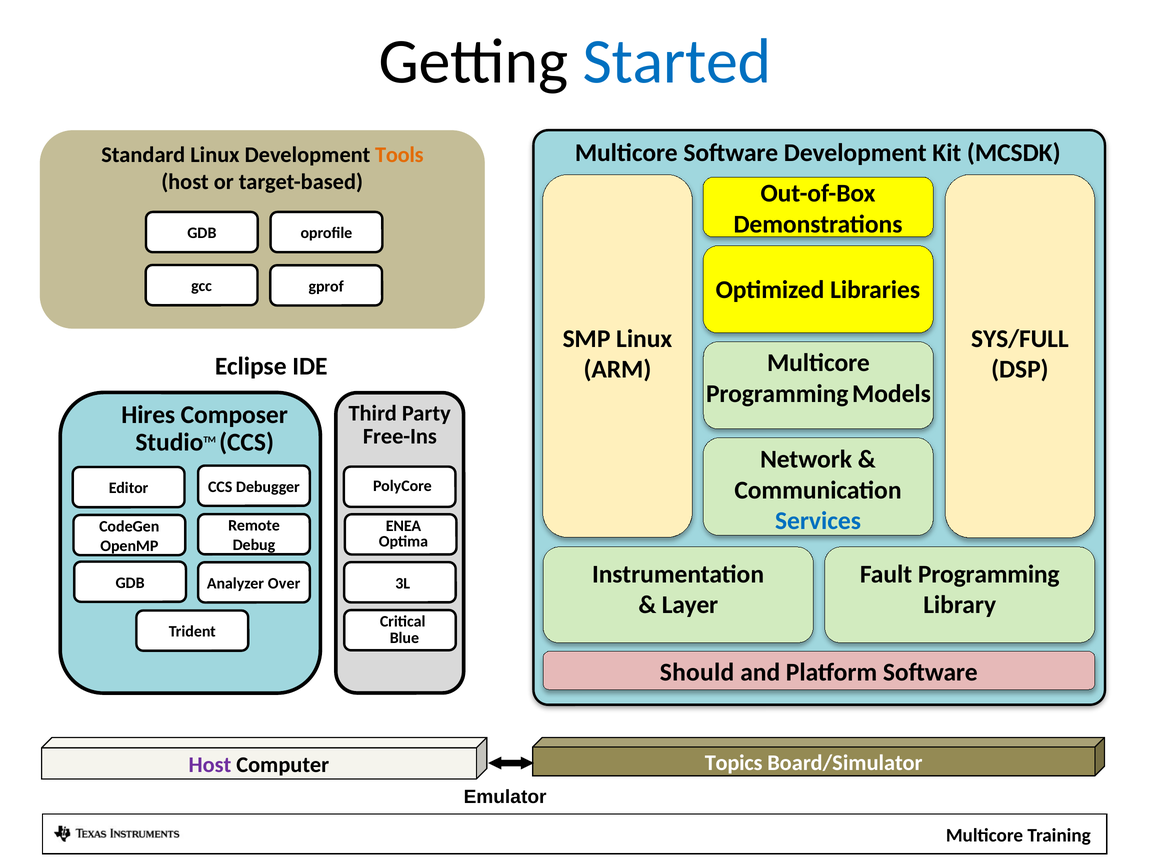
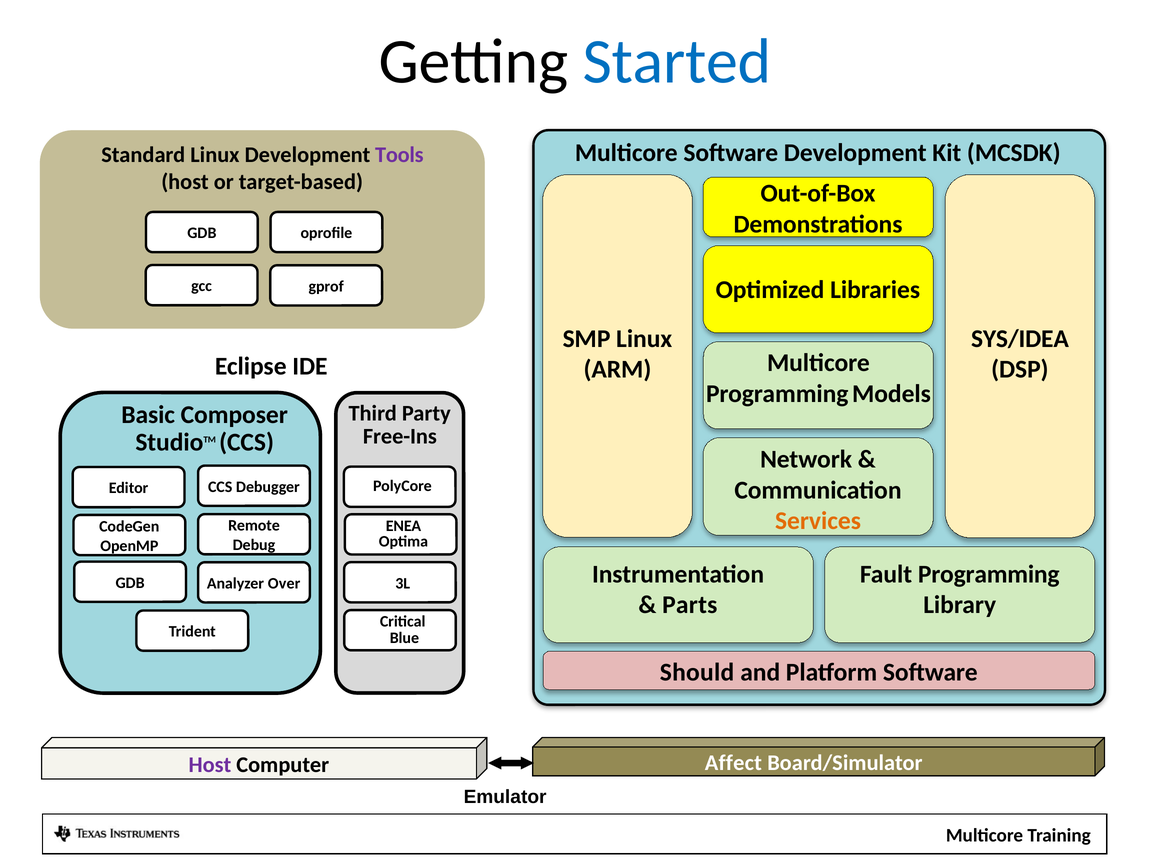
Tools colour: orange -> purple
SYS/FULL: SYS/FULL -> SYS/IDEA
Hires: Hires -> Basic
Services colour: blue -> orange
Layer: Layer -> Parts
Topics: Topics -> Affect
